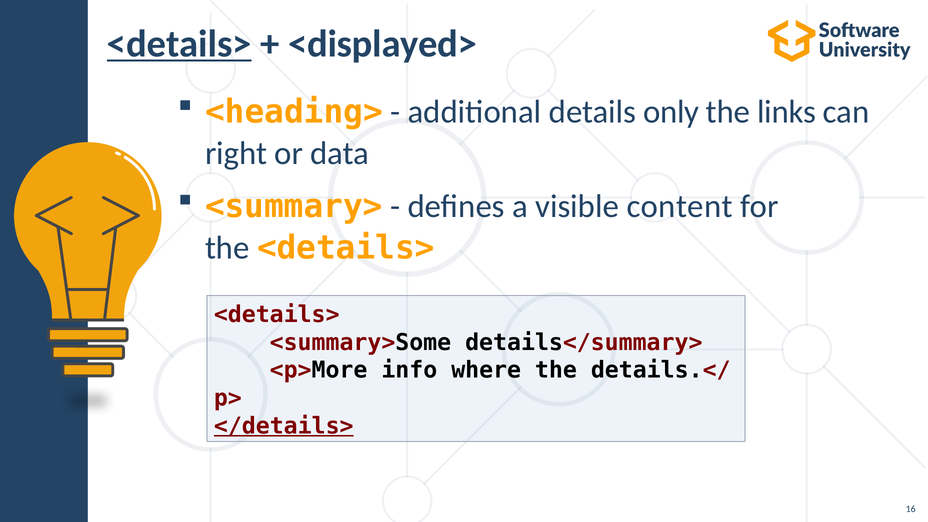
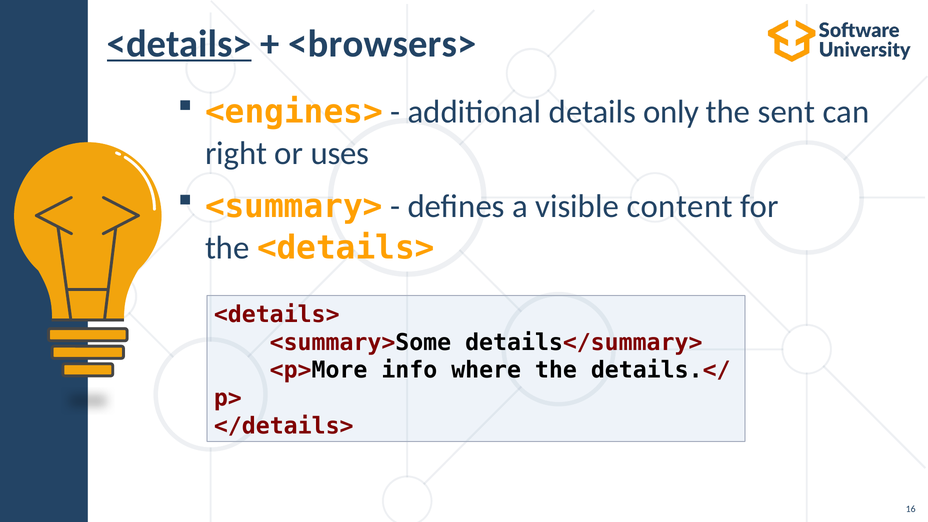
<displayed>: <displayed> -> <browsers>
<heading>: <heading> -> <engines>
links: links -> sent
data: data -> uses
</details> underline: present -> none
